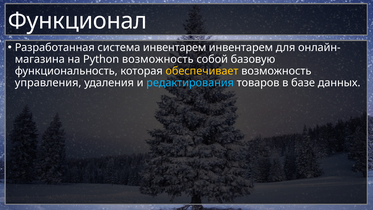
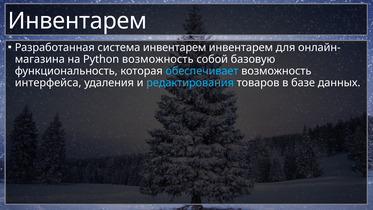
Функционал at (77, 21): Функционал -> Инвентарем
обеспечивает colour: yellow -> light blue
управления: управления -> интерфейса
